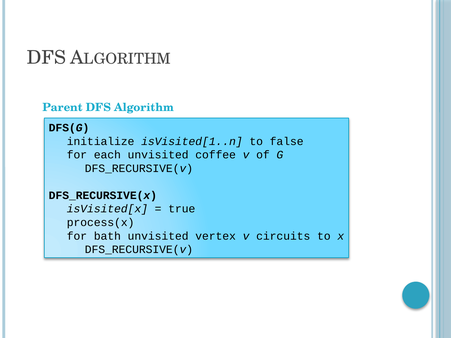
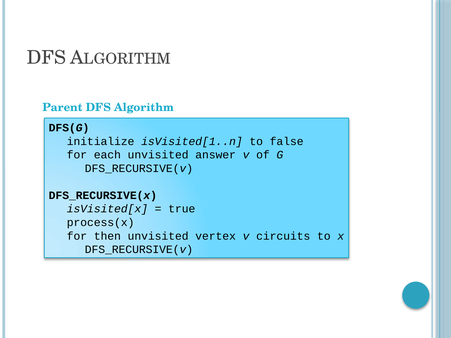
coffee: coffee -> answer
bath: bath -> then
